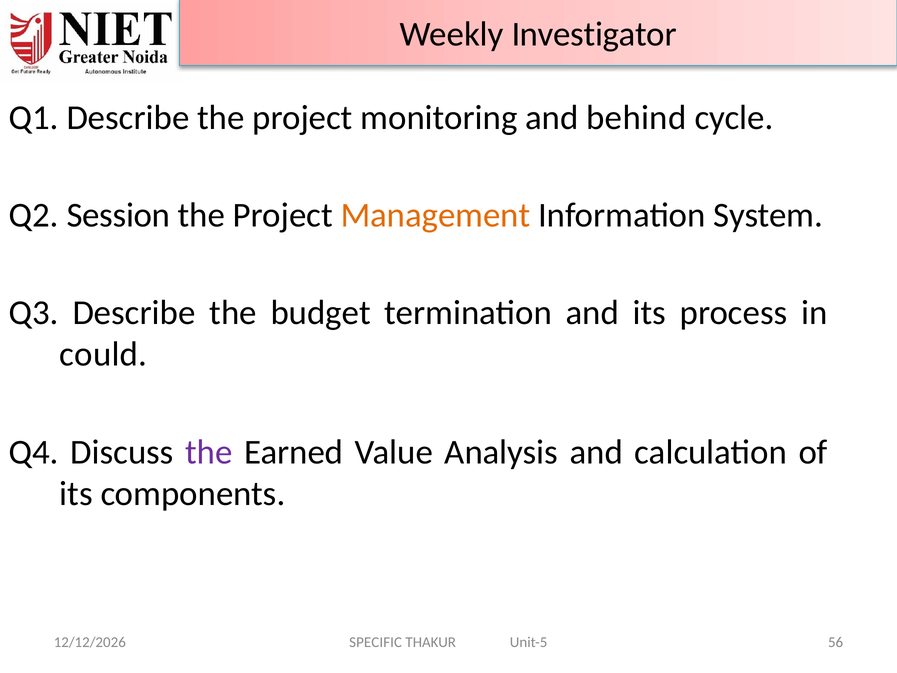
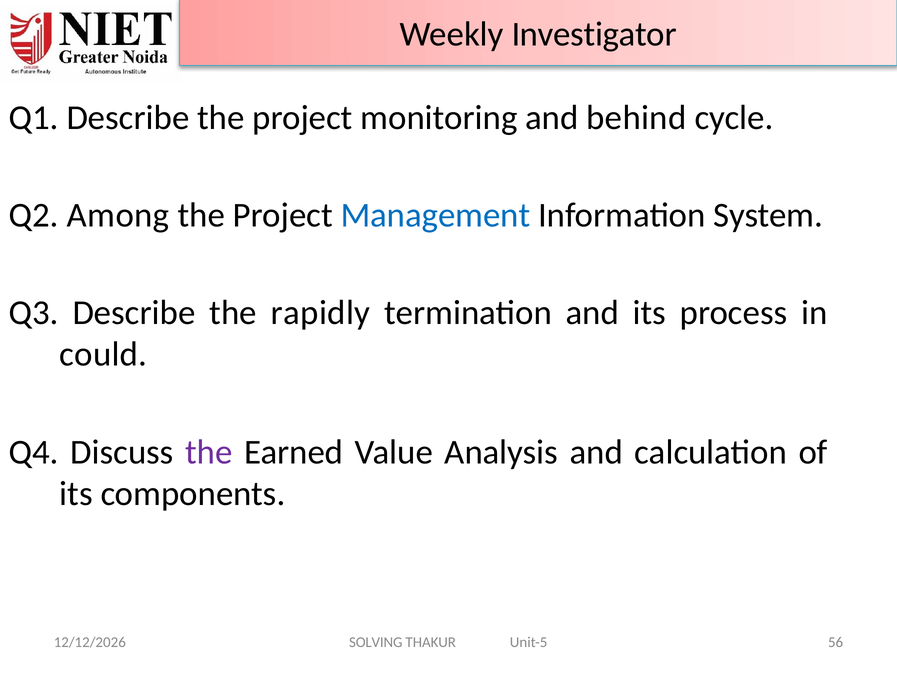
Session: Session -> Among
Management colour: orange -> blue
budget: budget -> rapidly
SPECIFIC: SPECIFIC -> SOLVING
